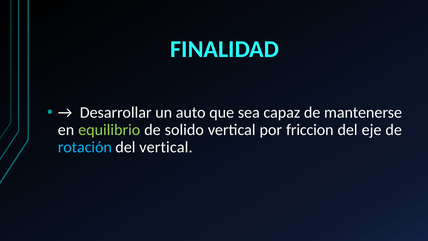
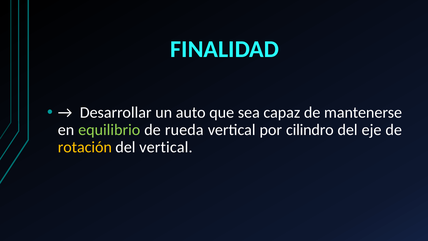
solido: solido -> rueda
friccion: friccion -> cilindro
rotación colour: light blue -> yellow
